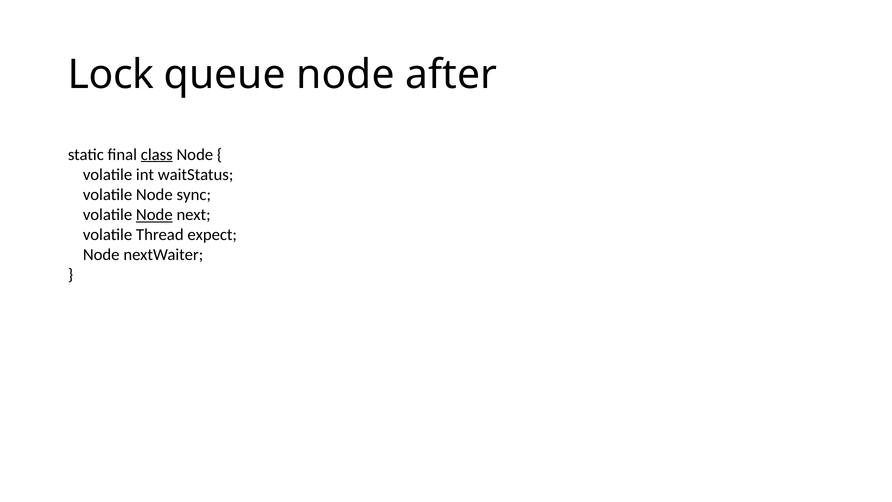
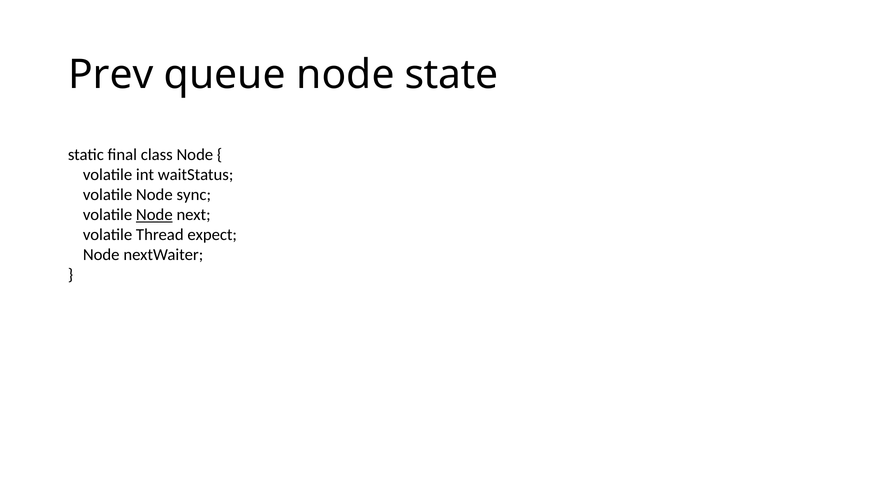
Lock: Lock -> Prev
after: after -> state
class underline: present -> none
